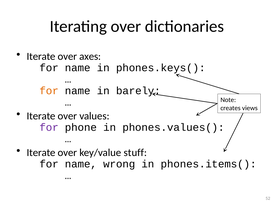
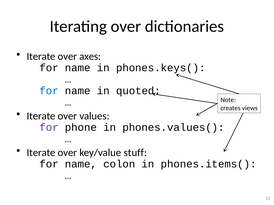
for at (49, 91) colour: orange -> blue
barely: barely -> quoted
wrong: wrong -> colon
